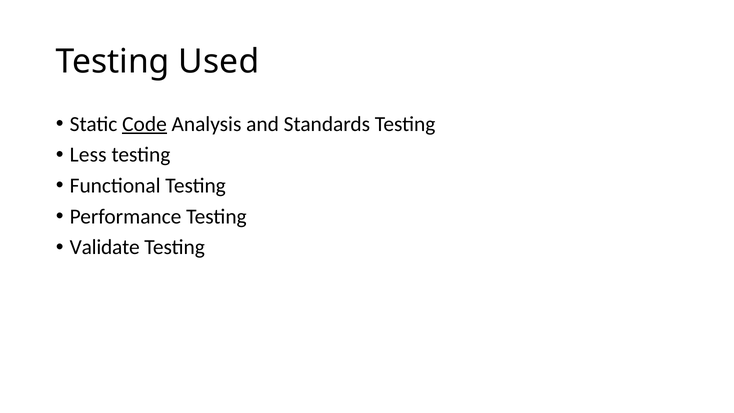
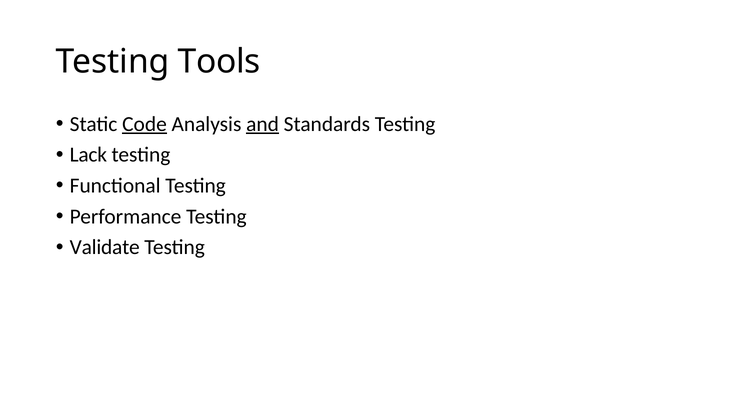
Used: Used -> Tools
and underline: none -> present
Less: Less -> Lack
